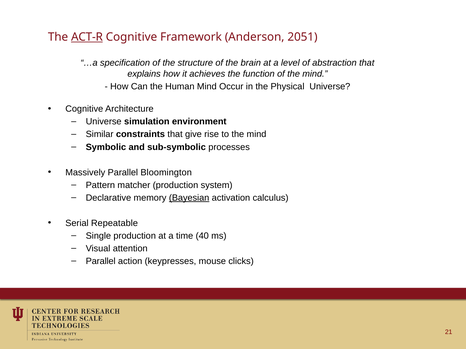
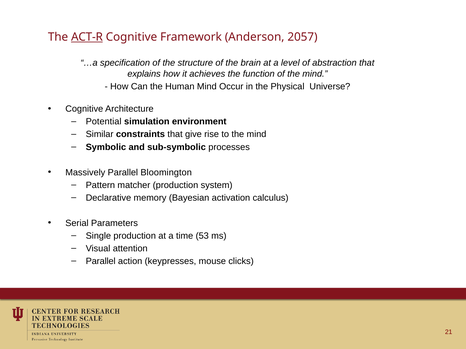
2051: 2051 -> 2057
Universe at (104, 122): Universe -> Potential
Bayesian underline: present -> none
Repeatable: Repeatable -> Parameters
40: 40 -> 53
